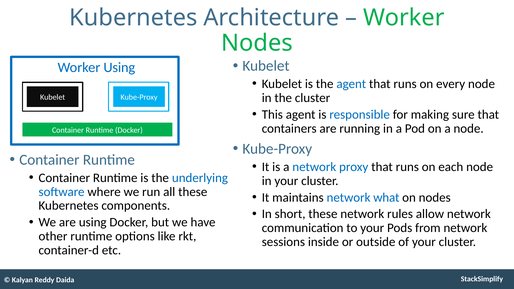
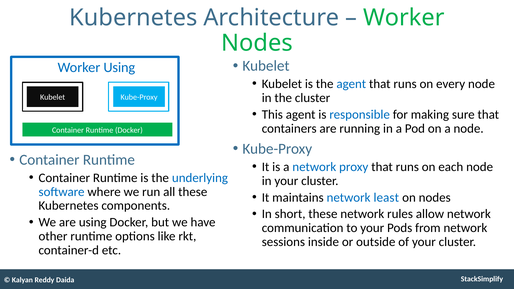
what: what -> least
